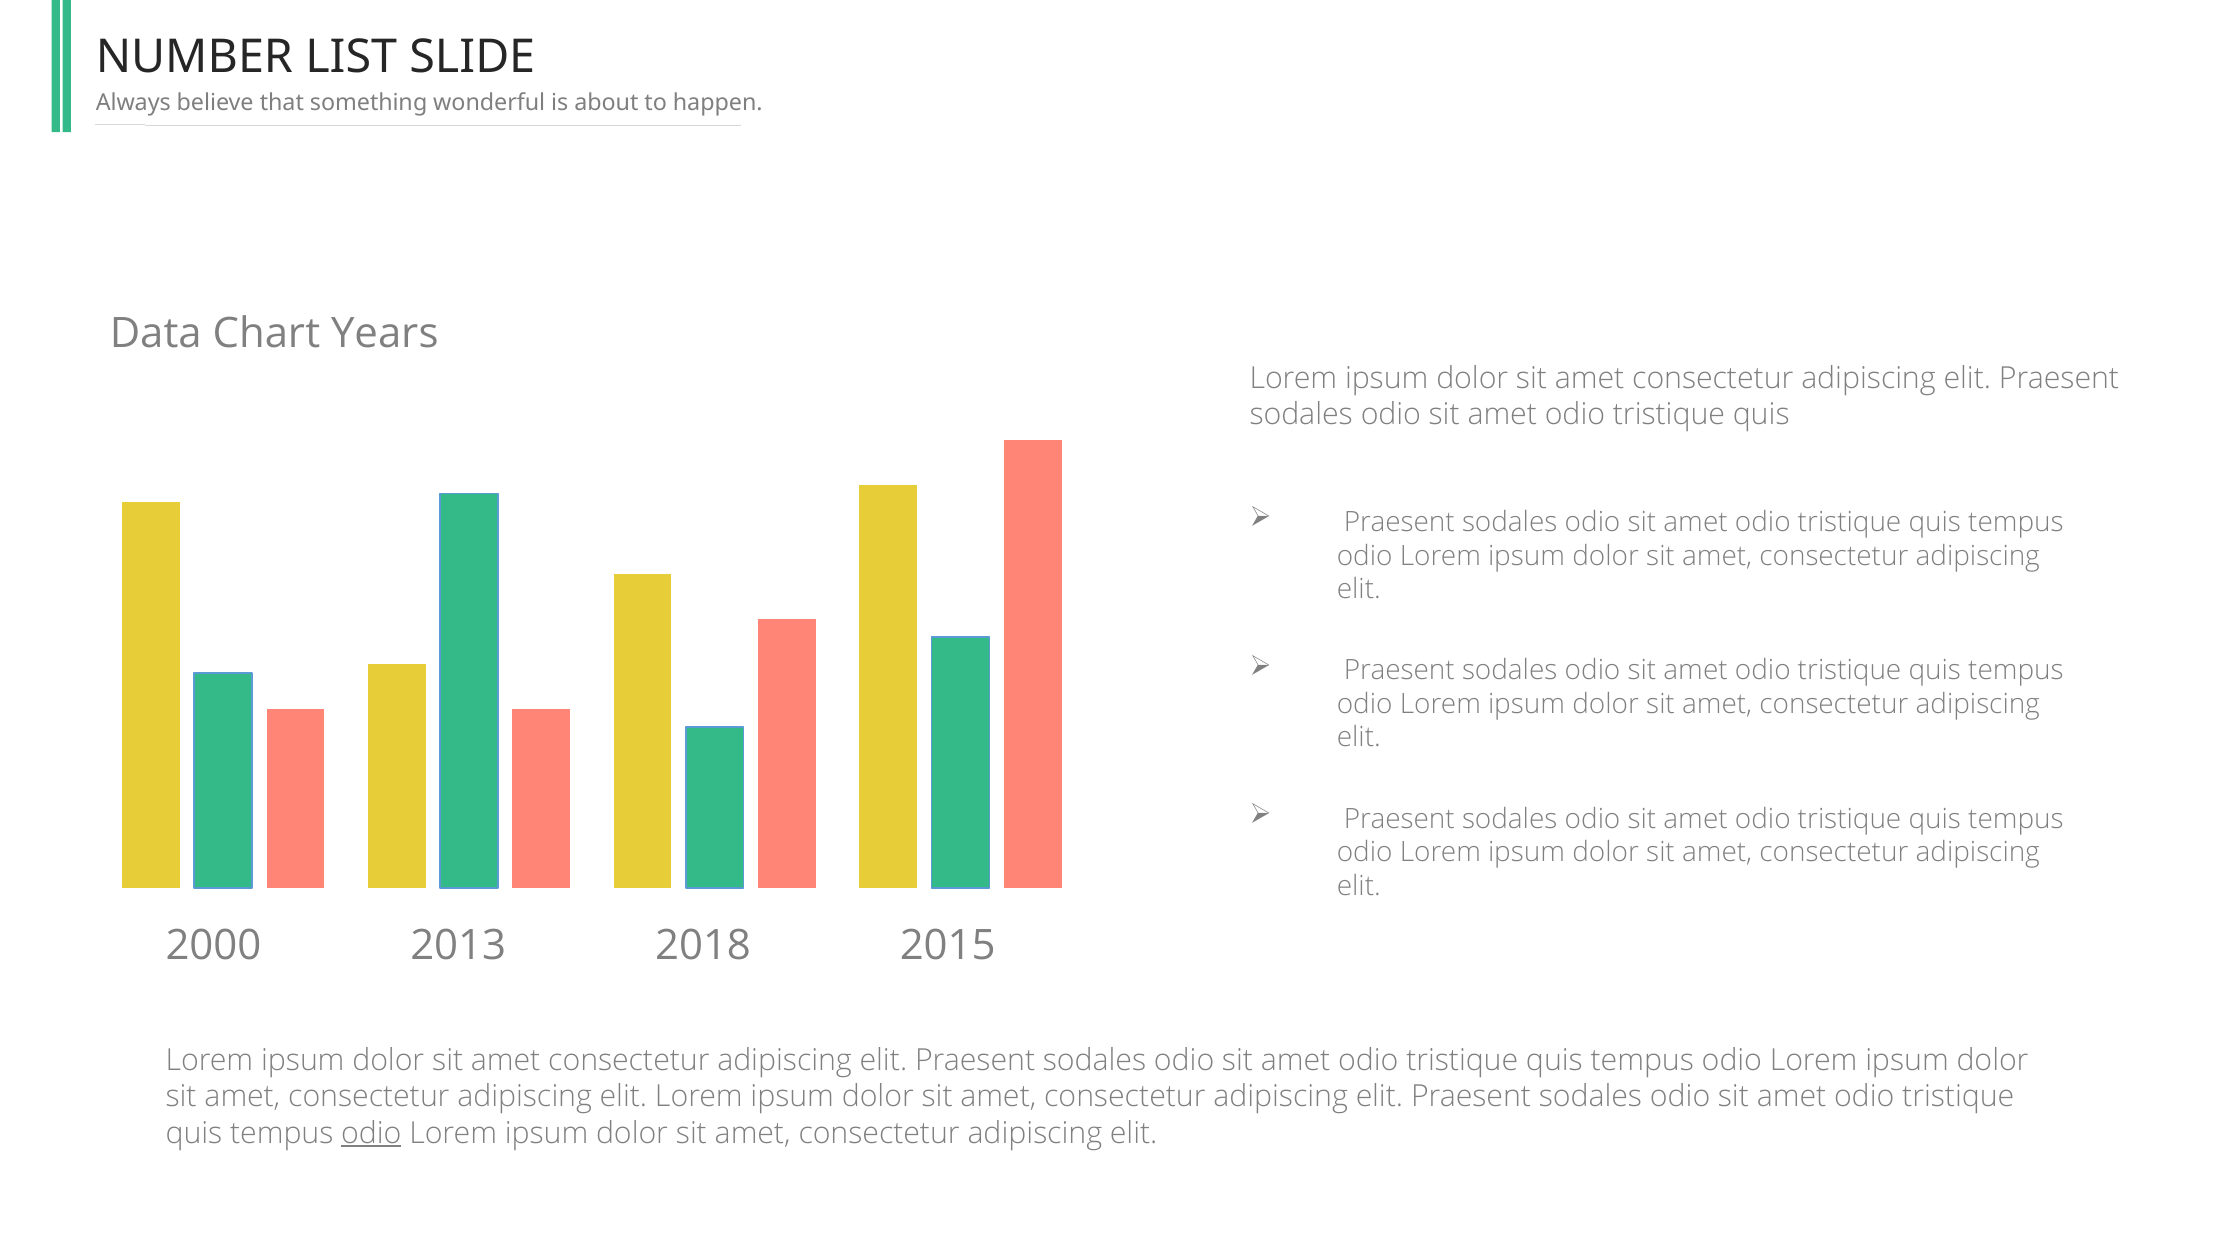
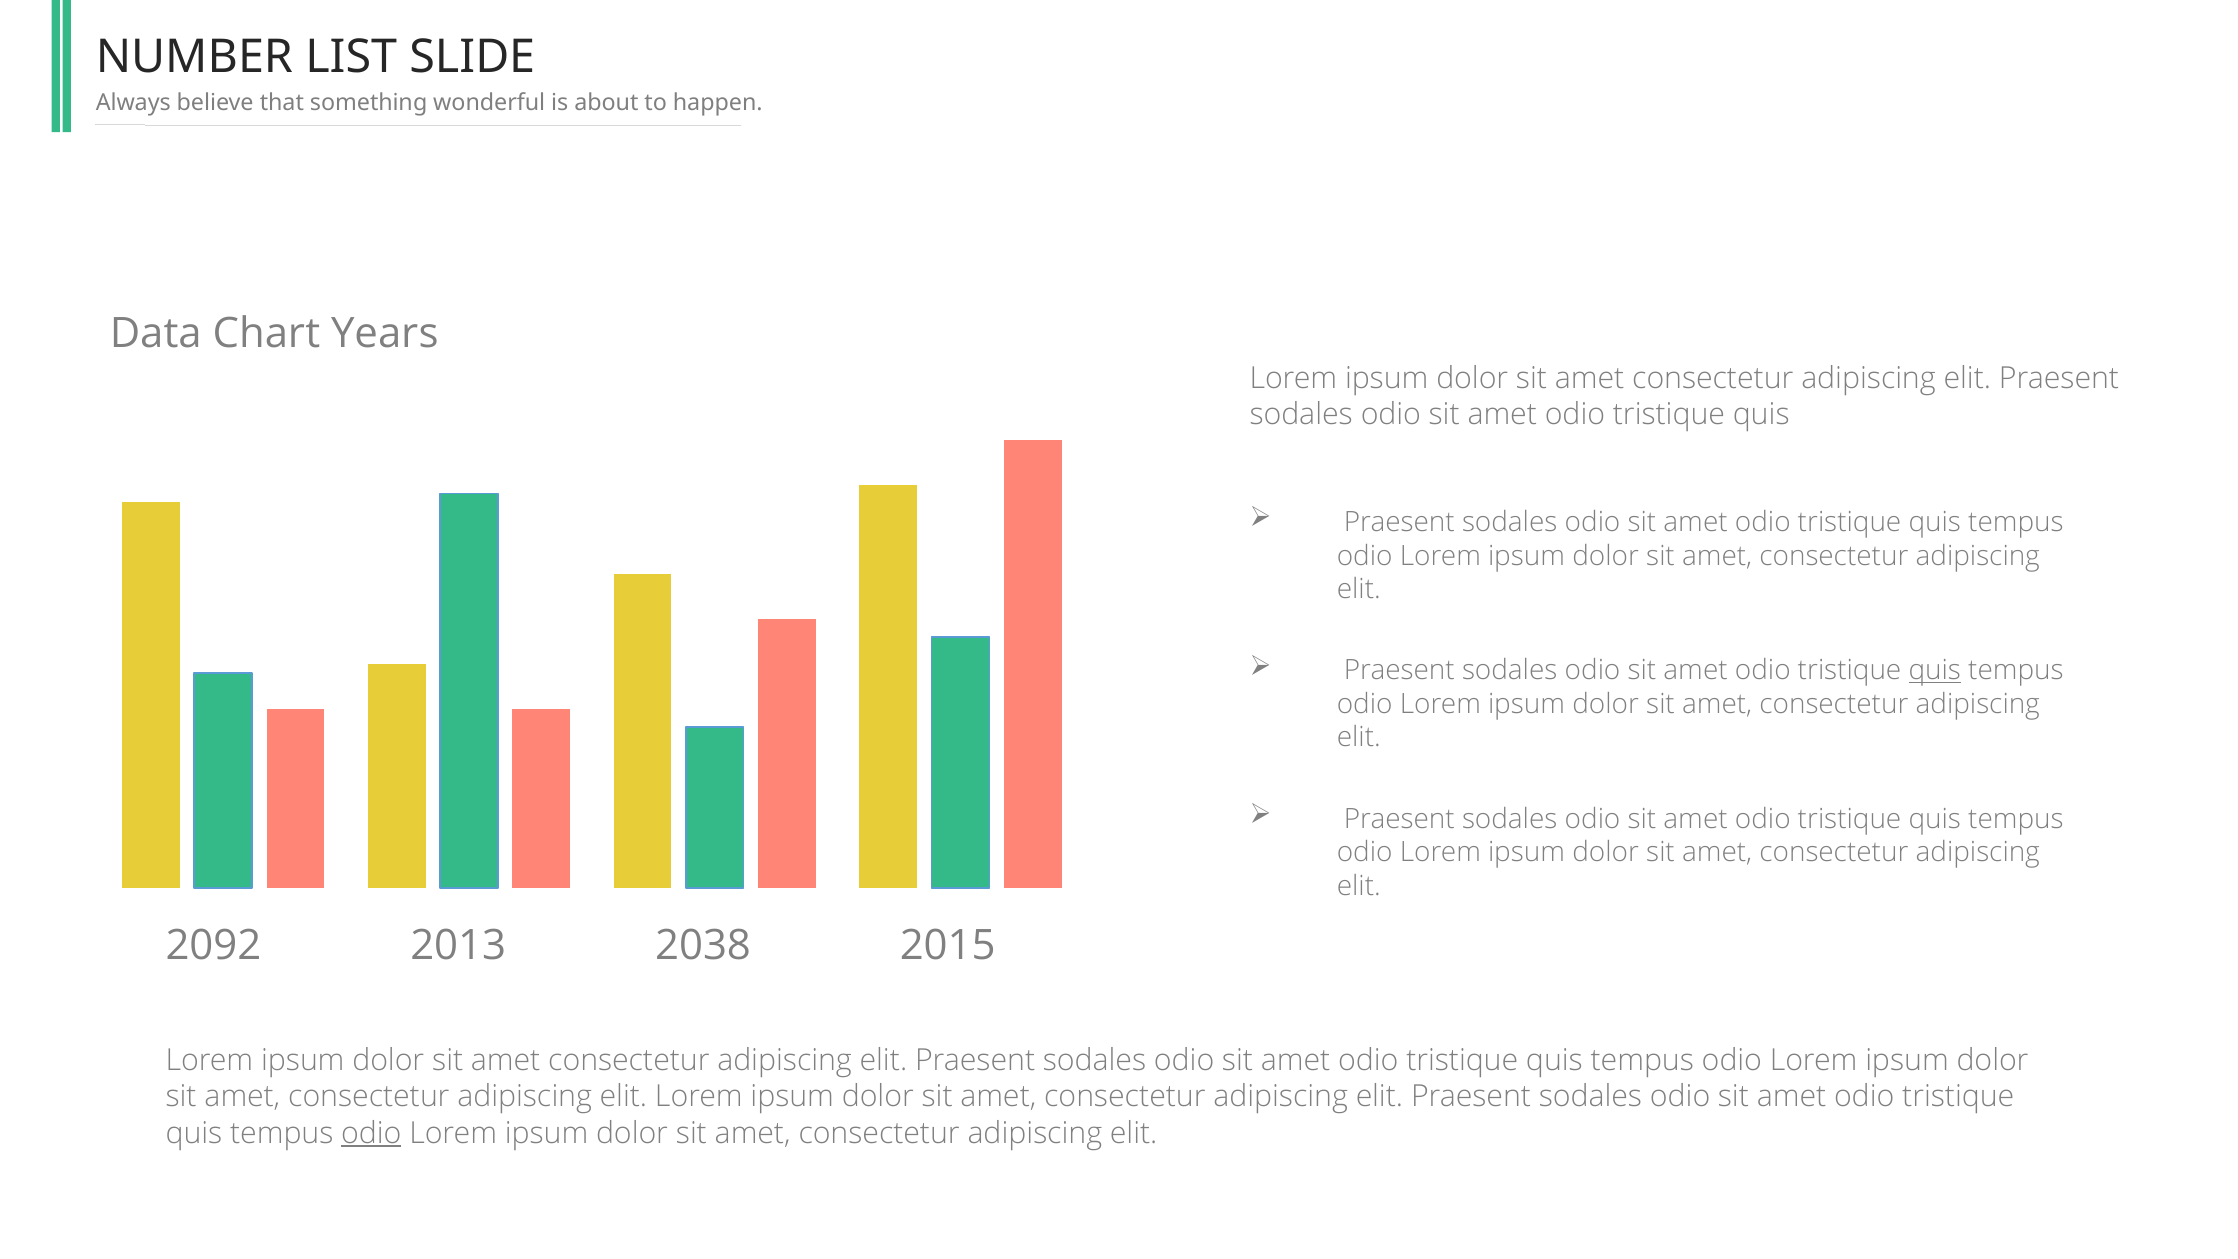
quis at (1935, 670) underline: none -> present
2000: 2000 -> 2092
2018: 2018 -> 2038
